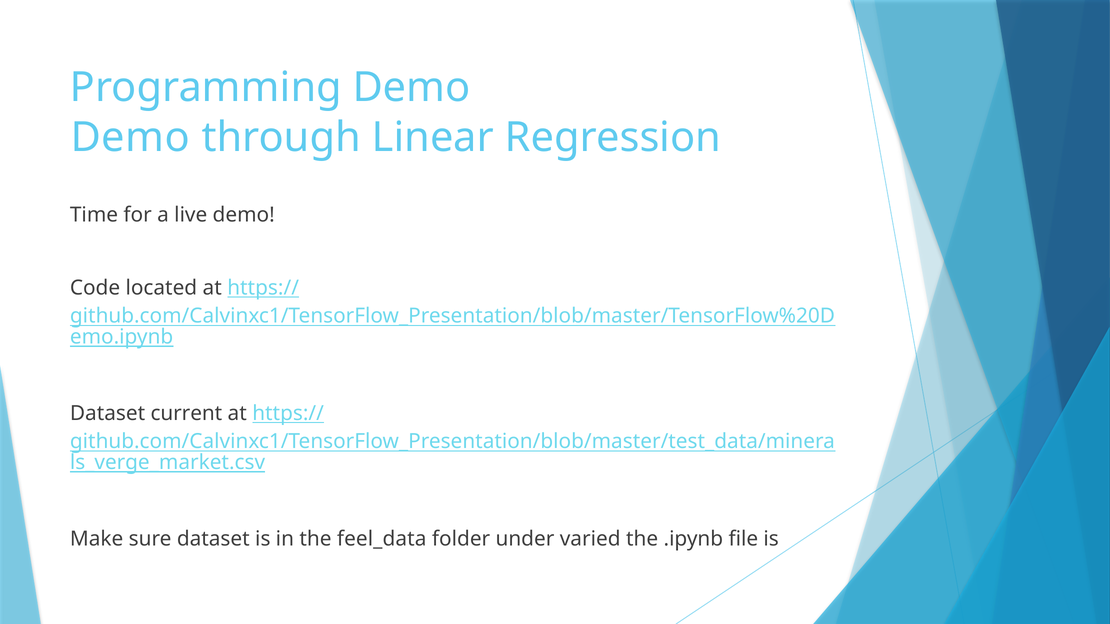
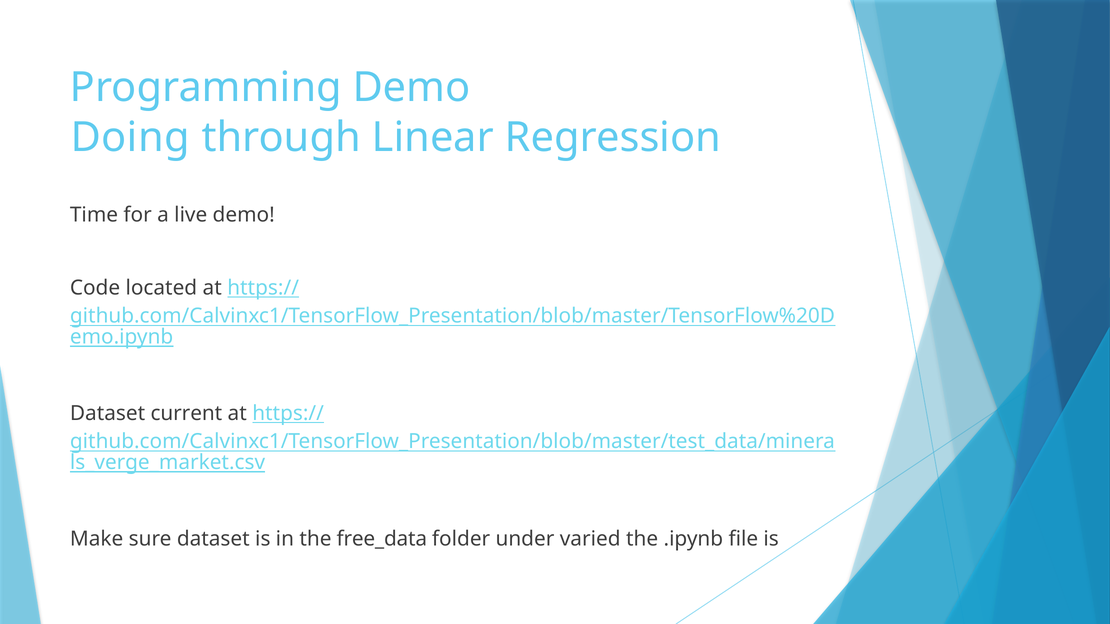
Demo at (130, 137): Demo -> Doing
feel_data: feel_data -> free_data
